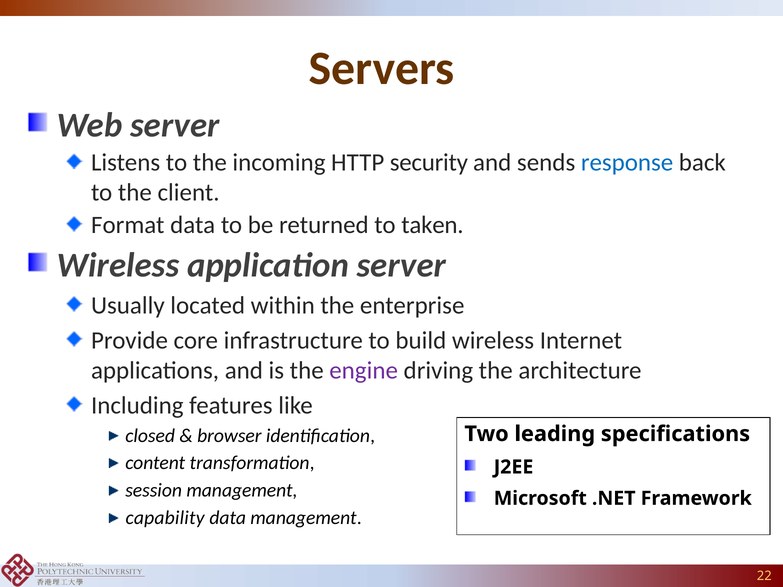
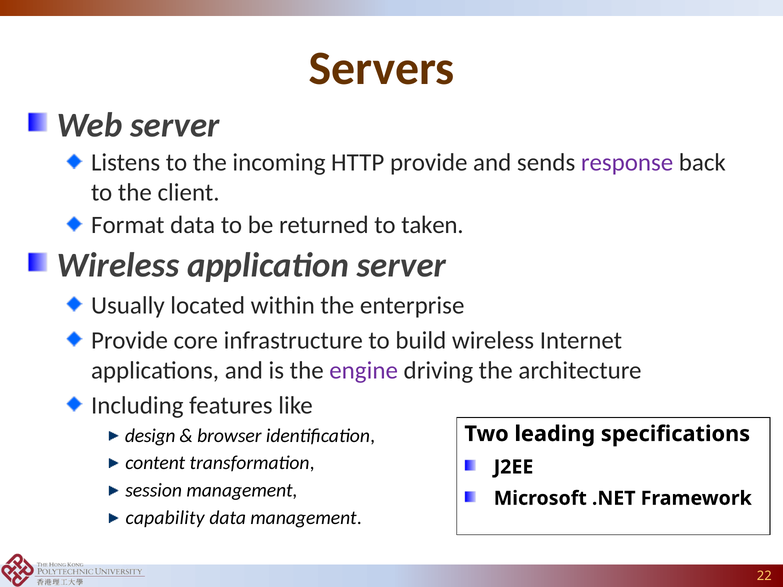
HTTP security: security -> provide
response colour: blue -> purple
closed: closed -> design
